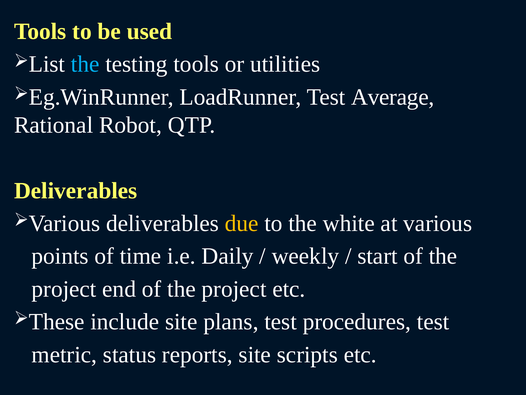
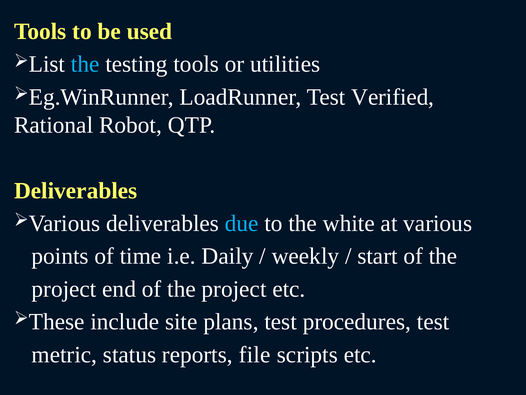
Average: Average -> Verified
due colour: yellow -> light blue
reports site: site -> file
